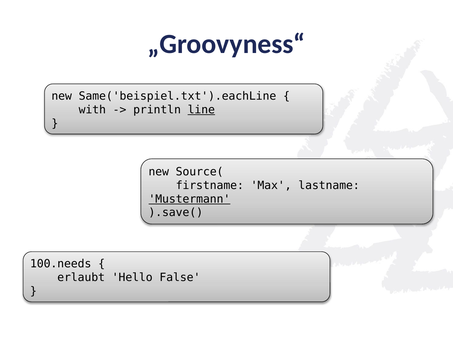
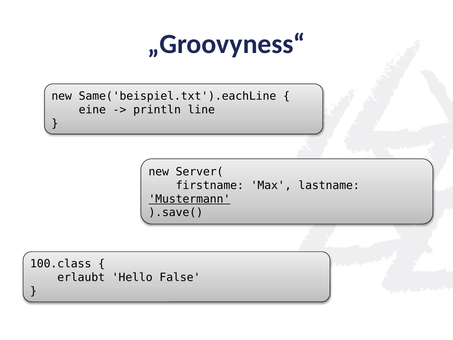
with: with -> eine
line underline: present -> none
Source(: Source( -> Server(
100.needs: 100.needs -> 100.class
